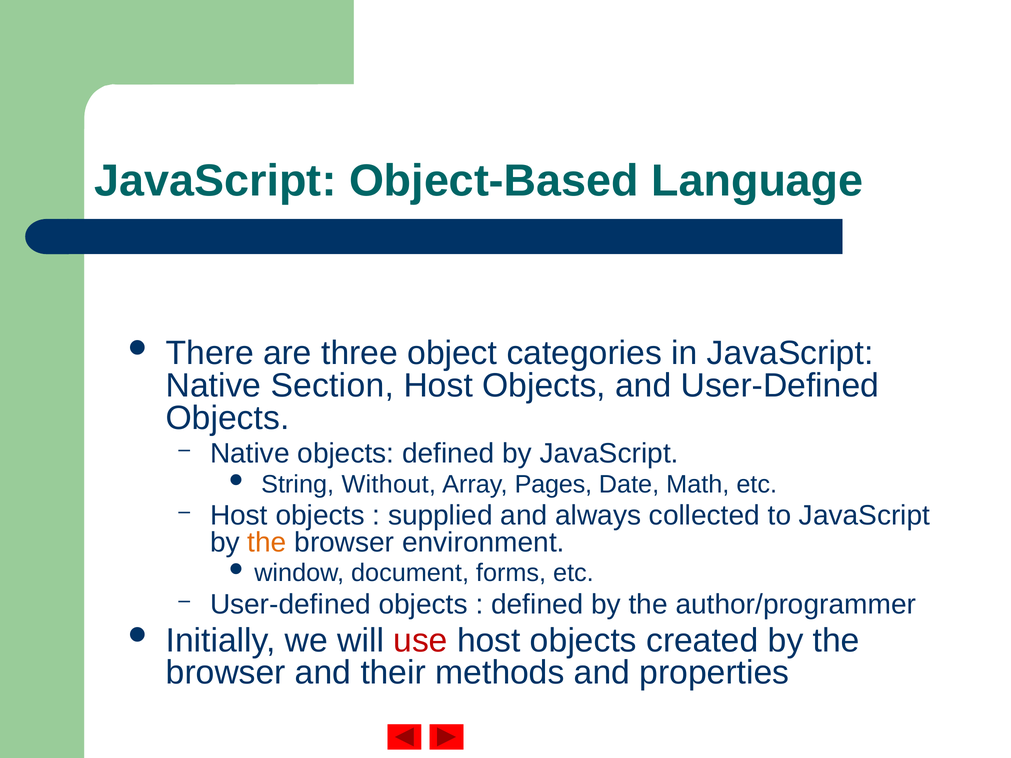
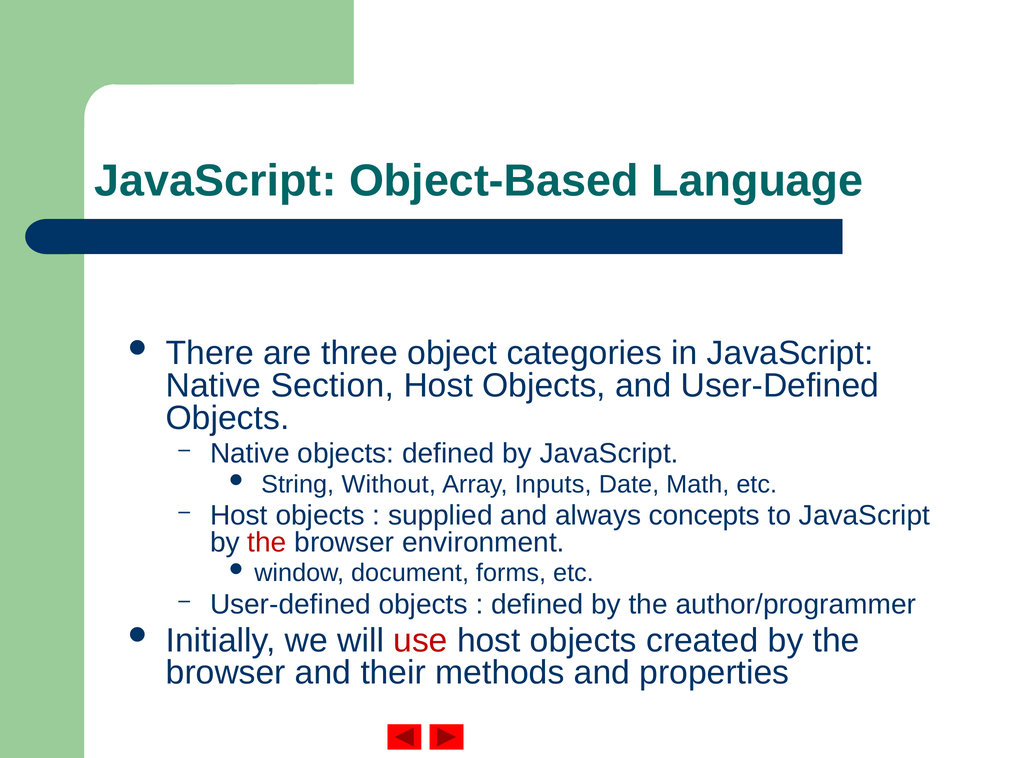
Pages: Pages -> Inputs
collected: collected -> concepts
the at (267, 543) colour: orange -> red
